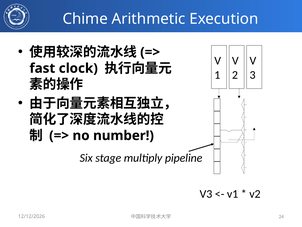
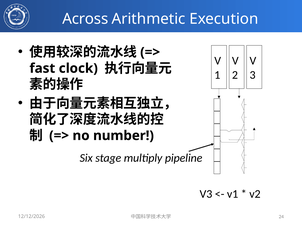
Chime: Chime -> Across
